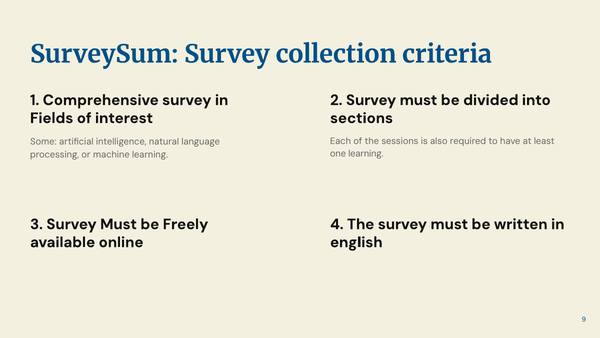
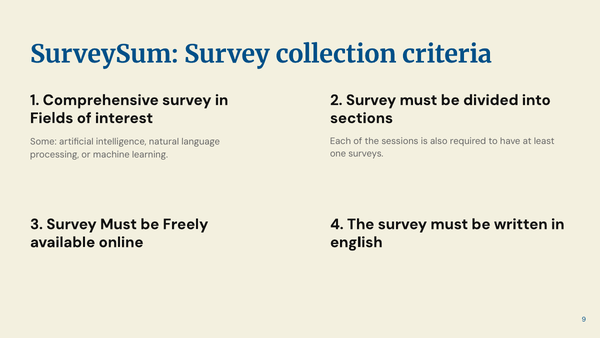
one learning: learning -> surveys
